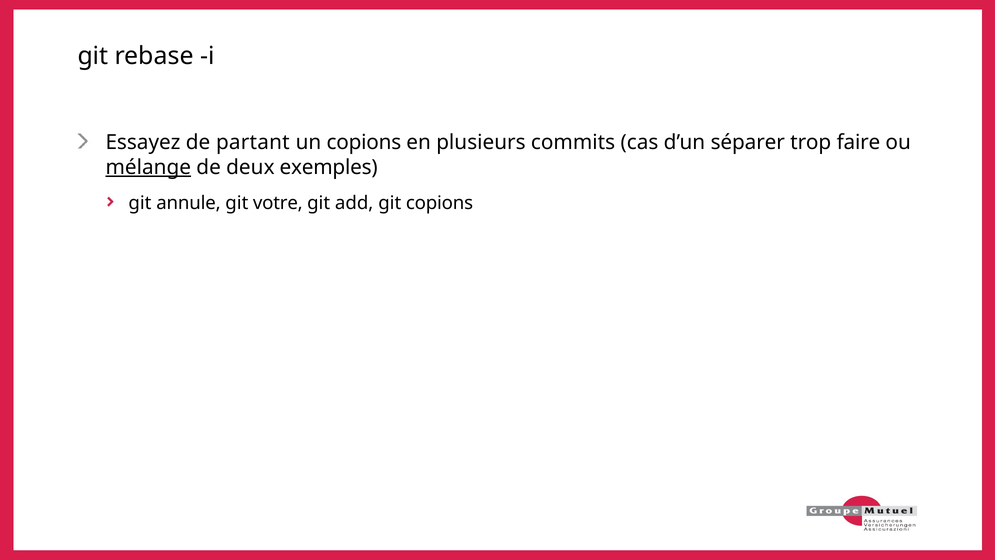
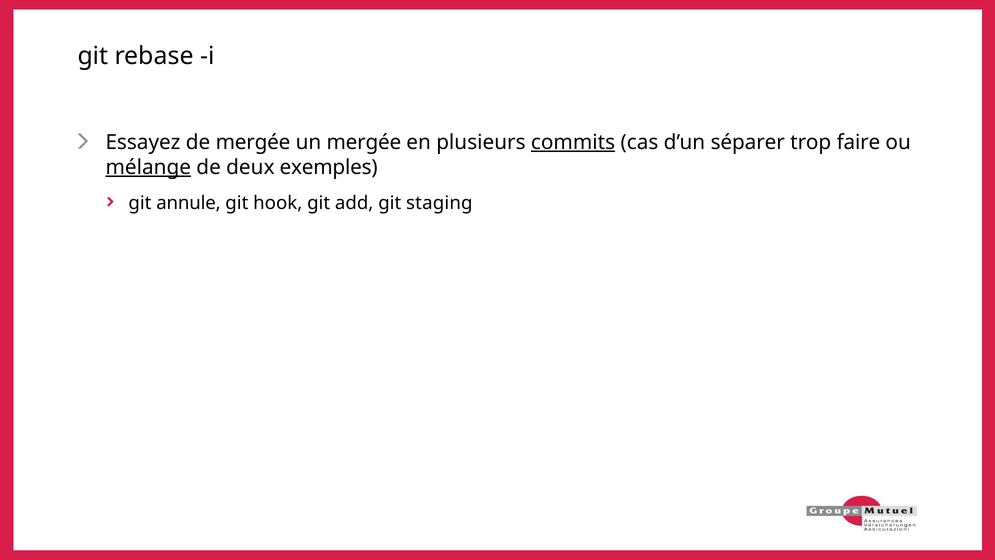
de partant: partant -> mergée
un copions: copions -> mergée
commits underline: none -> present
votre: votre -> hook
git copions: copions -> staging
